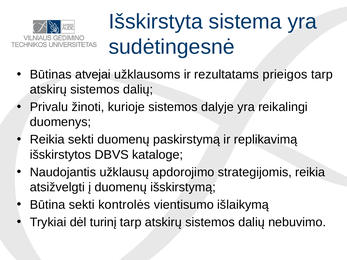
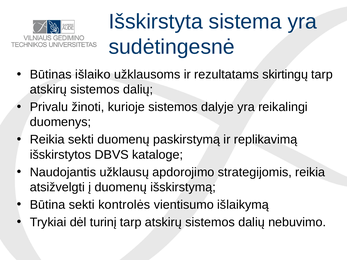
atvejai: atvejai -> išlaiko
prieigos: prieigos -> skirtingų
